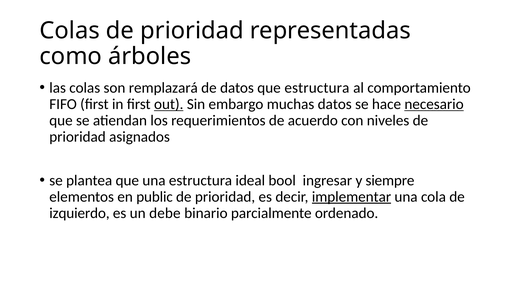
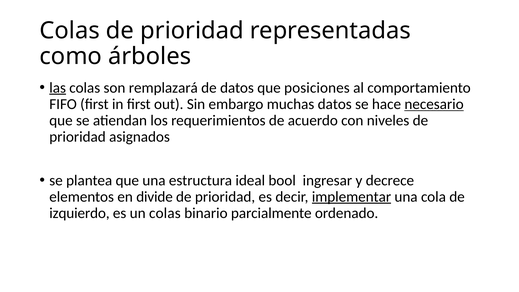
las underline: none -> present
que estructura: estructura -> posiciones
out underline: present -> none
siempre: siempre -> decrece
public: public -> divide
un debe: debe -> colas
